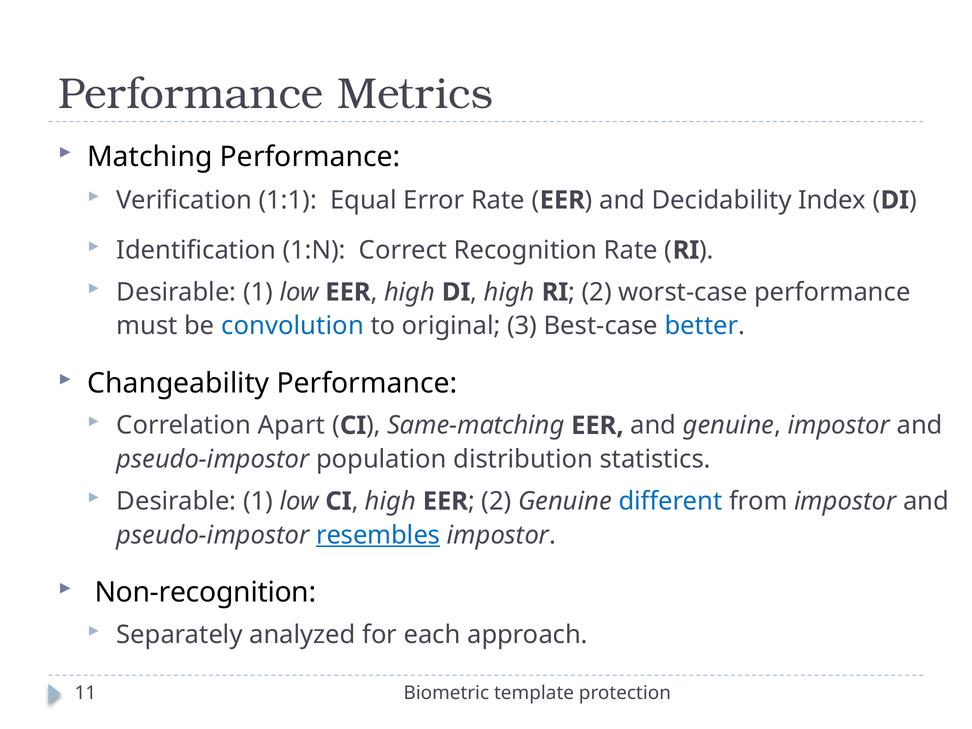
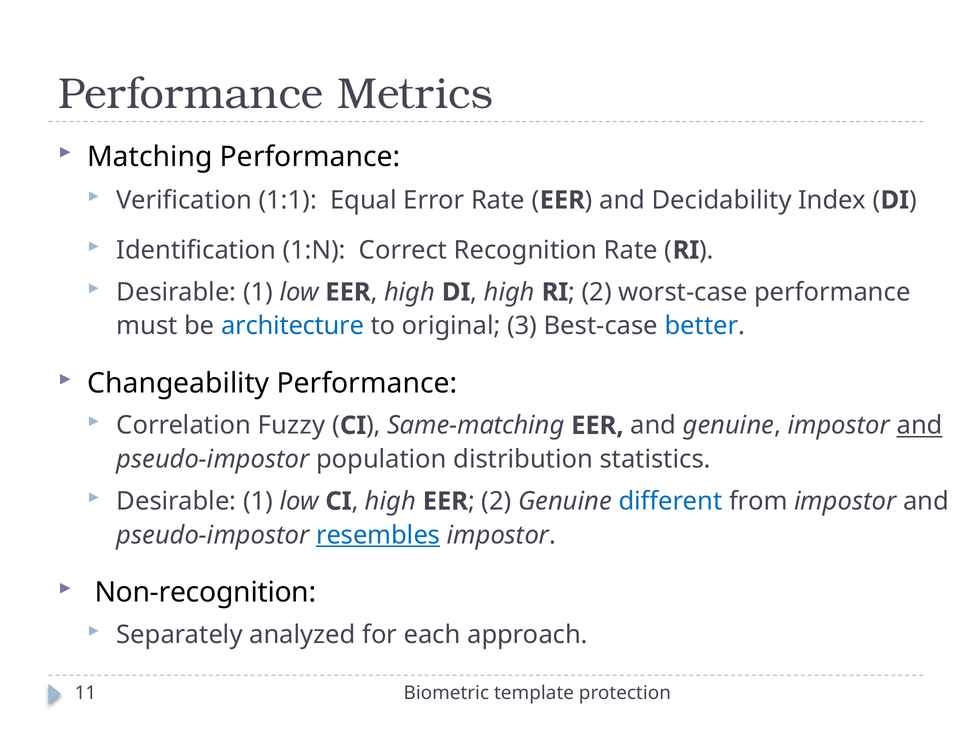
convolution: convolution -> architecture
Apart: Apart -> Fuzzy
and at (920, 425) underline: none -> present
